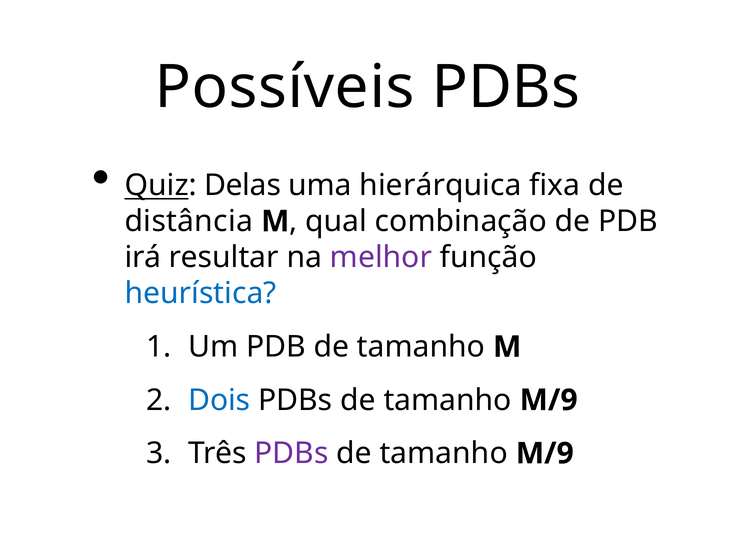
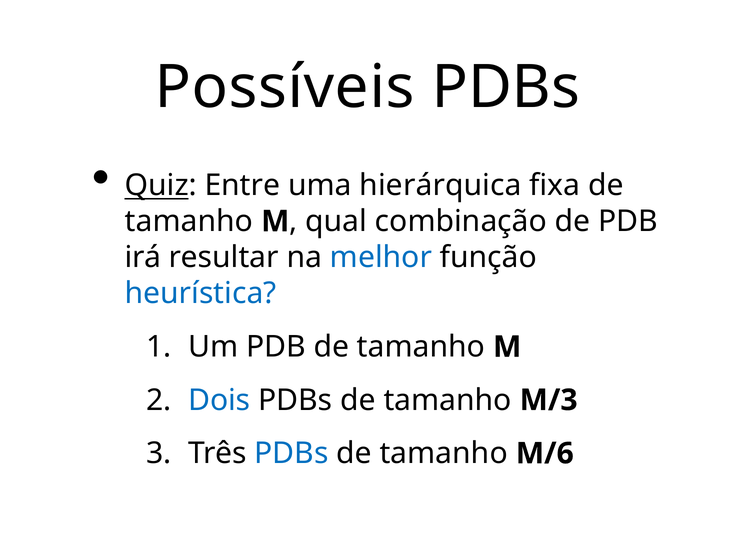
Delas: Delas -> Entre
distância at (189, 222): distância -> tamanho
melhor colour: purple -> blue
M/9 at (549, 401): M/9 -> M/3
PDBs at (291, 454) colour: purple -> blue
M/9 at (545, 454): M/9 -> M/6
